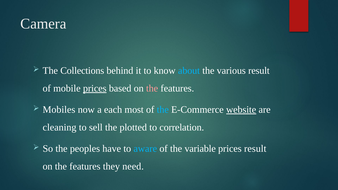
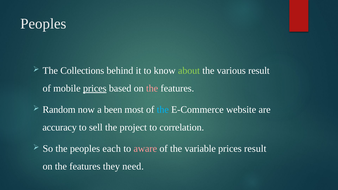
Camera at (43, 24): Camera -> Peoples
about colour: light blue -> light green
Mobiles: Mobiles -> Random
each: each -> been
website underline: present -> none
cleaning: cleaning -> accuracy
plotted: plotted -> project
have: have -> each
aware colour: light blue -> pink
